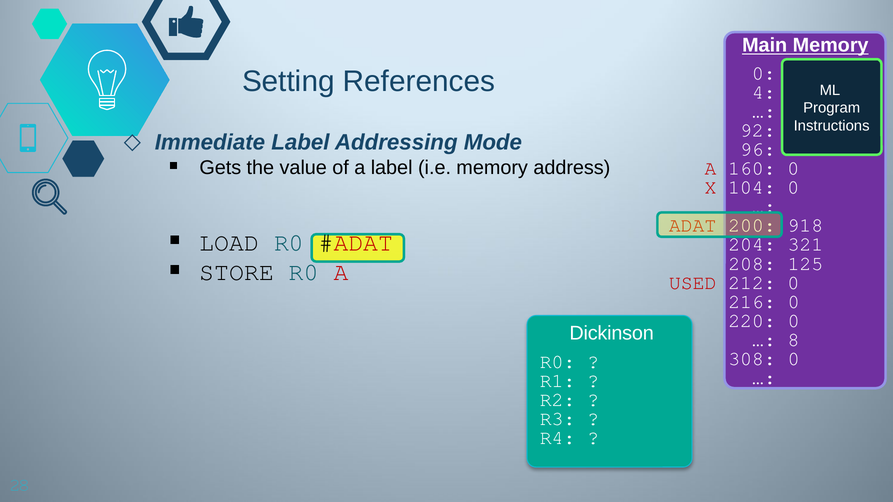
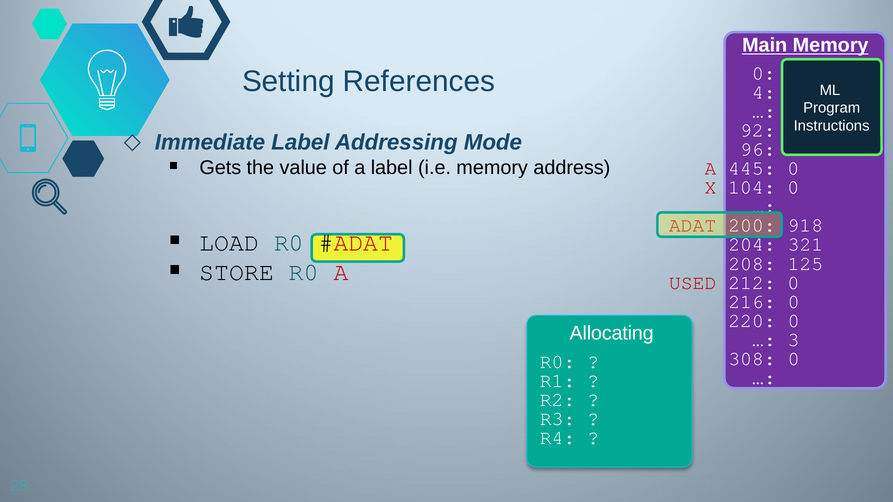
160: 160 -> 445
Dickinson: Dickinson -> Allocating
8: 8 -> 3
